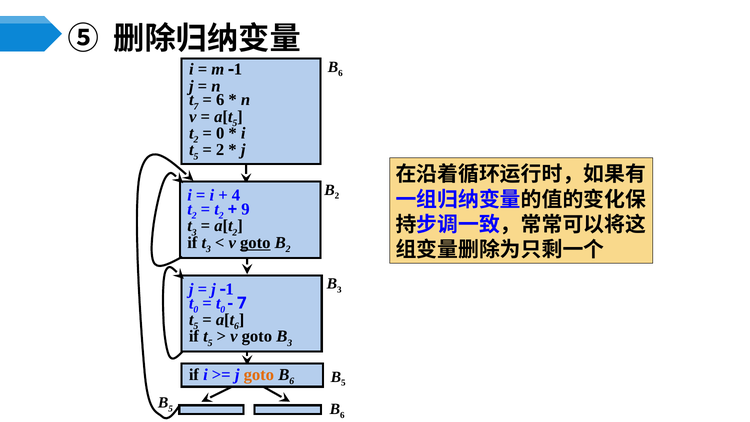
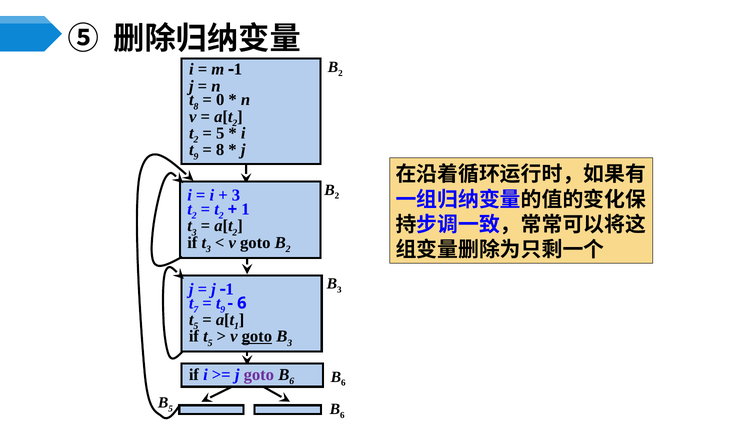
6 at (340, 73): 6 -> 2
7 at (196, 106): 7 -> 8
6 at (220, 100): 6 -> 0
5 at (235, 123): 5 -> 2
0 at (220, 133): 0 -> 5
5 at (196, 156): 5 -> 9
2 at (220, 150): 2 -> 8
4 at (236, 195): 4 -> 3
9 at (245, 209): 9 -> 1
goto at (255, 243) underline: present -> none
0 at (196, 309): 0 -> 7
0 at (223, 309): 0 -> 9
7 at (242, 303): 7 -> 6
6 at (237, 326): 6 -> 1
goto at (257, 336) underline: none -> present
goto at (259, 374) colour: orange -> purple
5 at (343, 383): 5 -> 6
